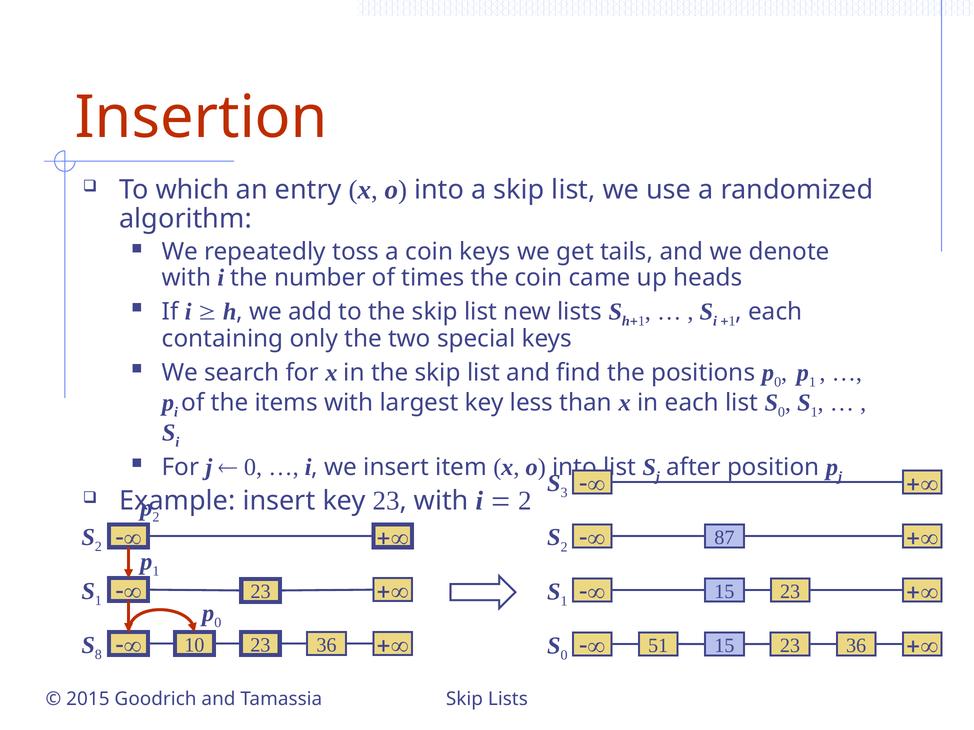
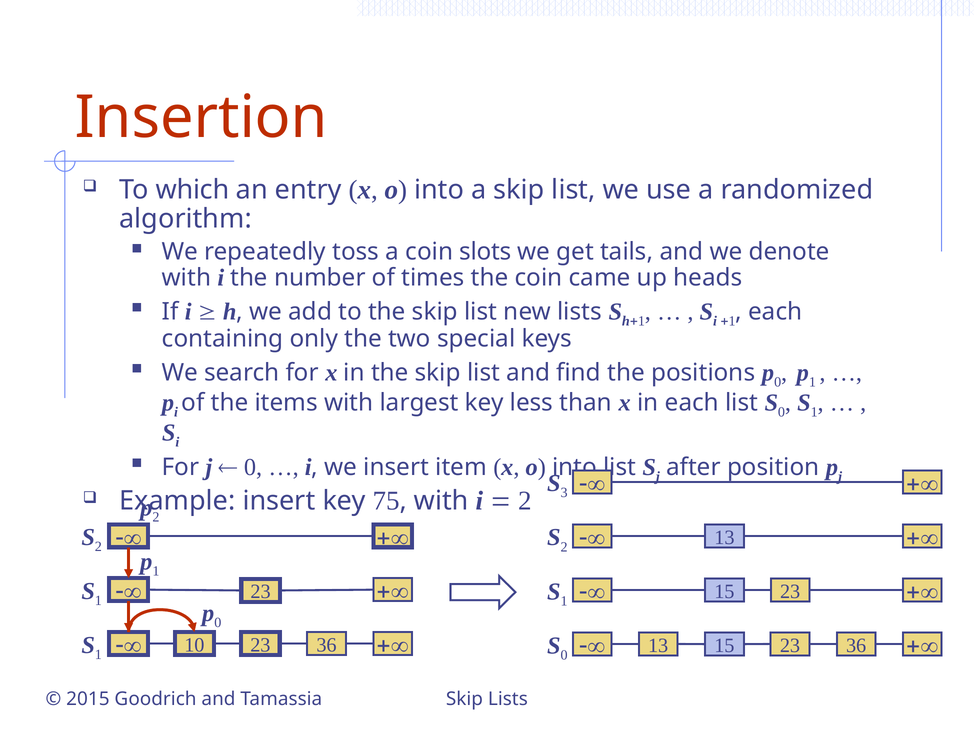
coin keys: keys -> slots
key 23: 23 -> 75
87 at (724, 538): 87 -> 13
8 at (98, 655): 8 -> 1
51 at (658, 646): 51 -> 13
